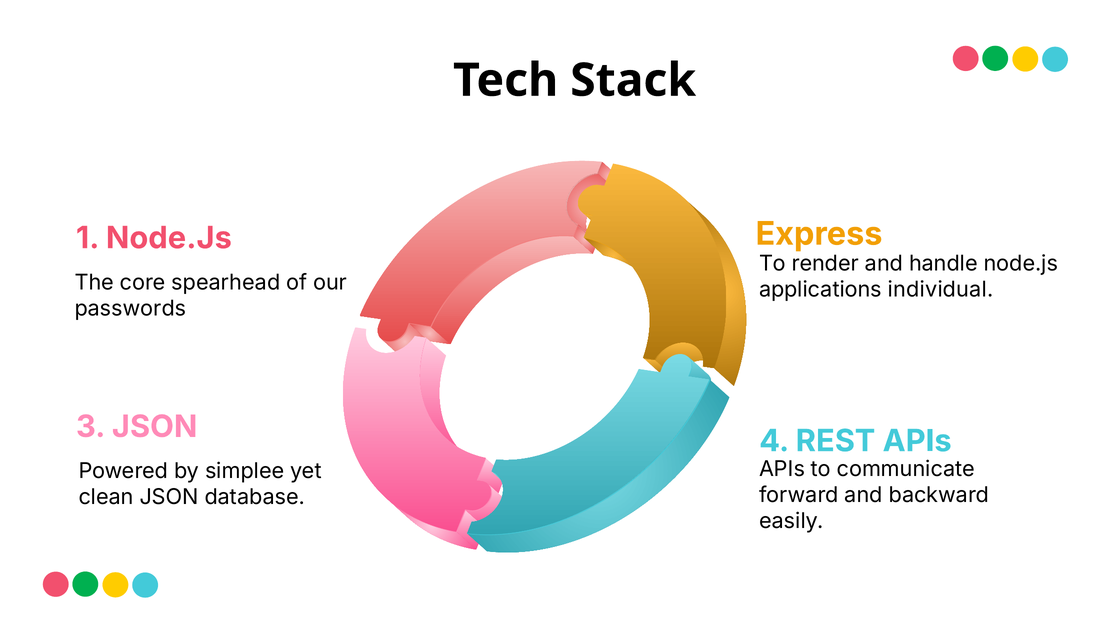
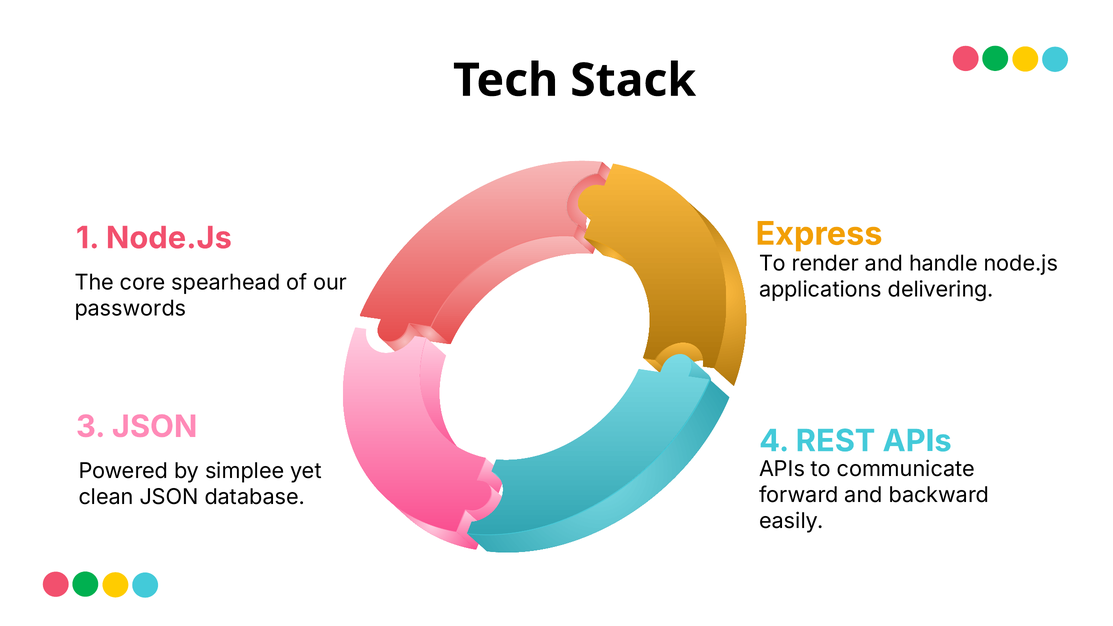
individual: individual -> delivering
